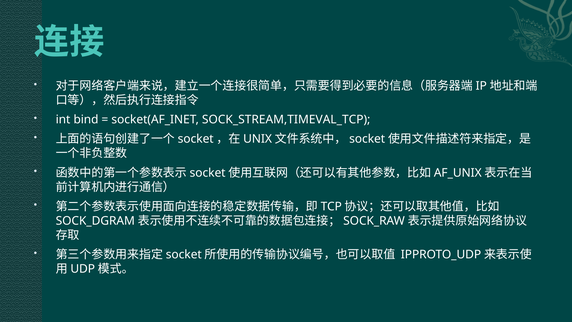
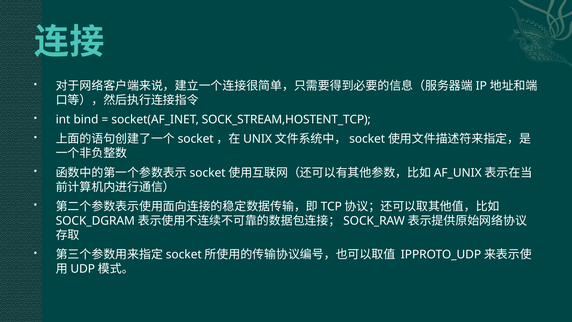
SOCK_STREAM,TIMEVAL_TCP: SOCK_STREAM,TIMEVAL_TCP -> SOCK_STREAM,HOSTENT_TCP
